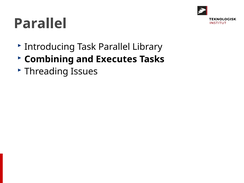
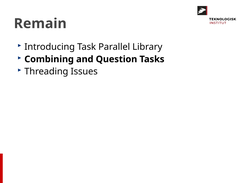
Parallel at (40, 24): Parallel -> Remain
Executes: Executes -> Question
